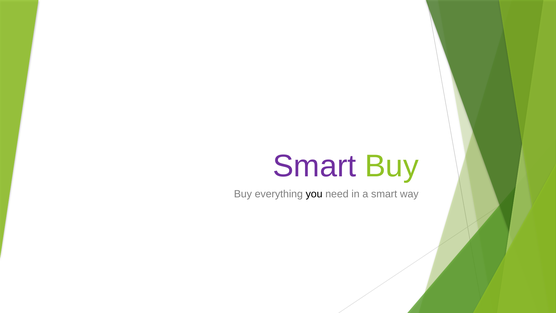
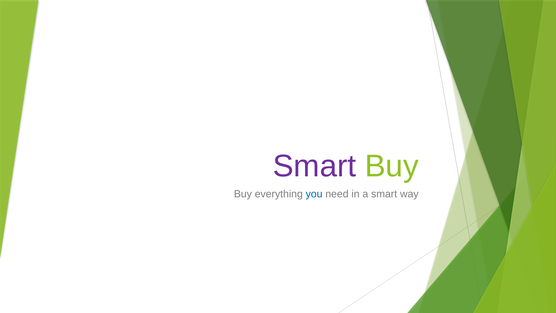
you colour: black -> blue
